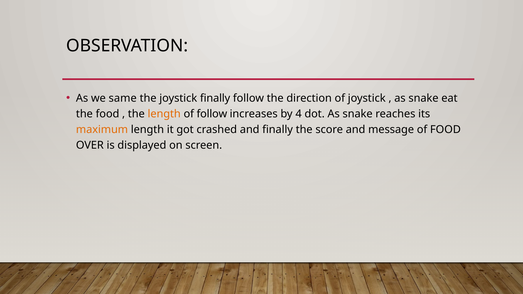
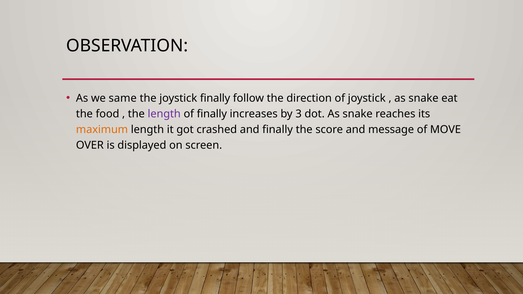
length at (164, 114) colour: orange -> purple
of follow: follow -> finally
4: 4 -> 3
of FOOD: FOOD -> MOVE
